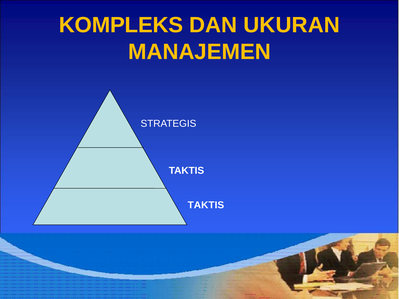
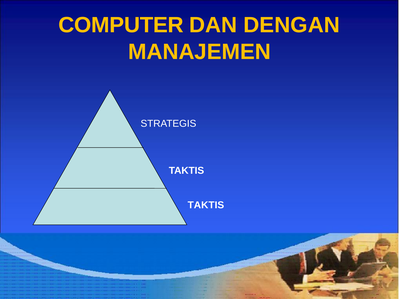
KOMPLEKS: KOMPLEKS -> COMPUTER
UKURAN: UKURAN -> DENGAN
